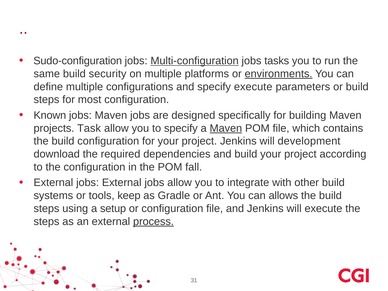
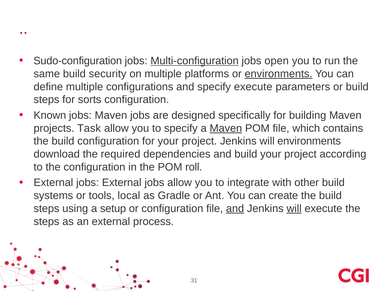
tasks: tasks -> open
most: most -> sorts
will development: development -> environments
fall: fall -> roll
keep: keep -> local
allows: allows -> create
and at (235, 209) underline: none -> present
will at (294, 209) underline: none -> present
process underline: present -> none
